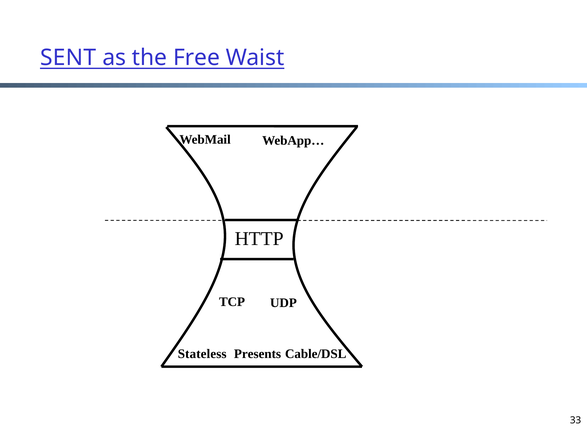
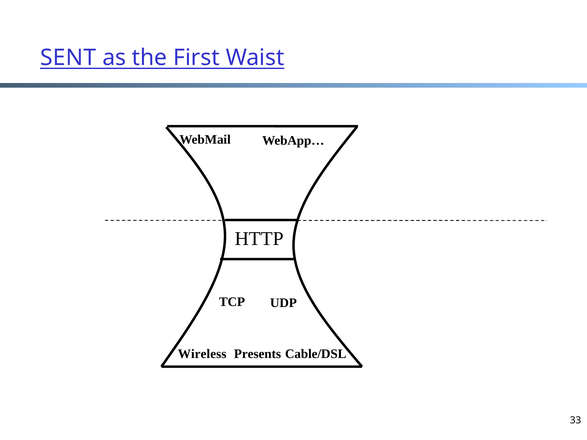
Free: Free -> First
Stateless: Stateless -> Wireless
